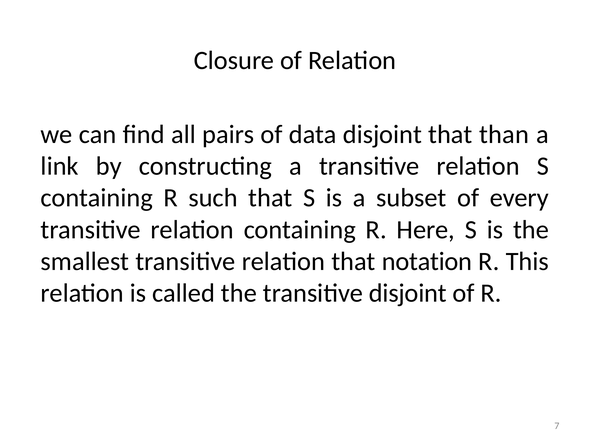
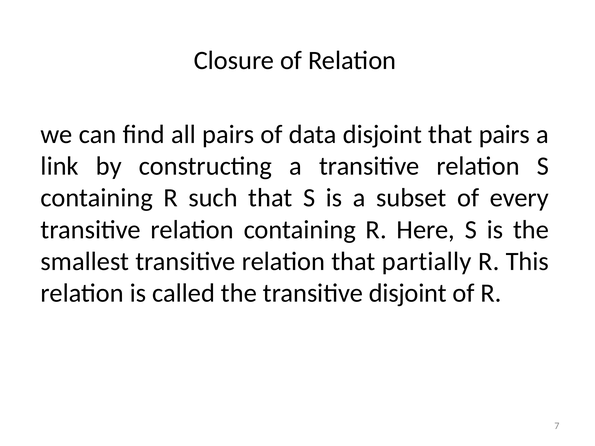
that than: than -> pairs
notation: notation -> partially
